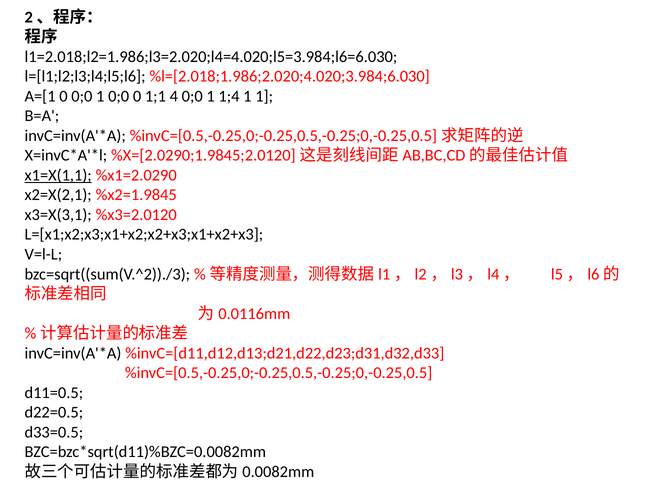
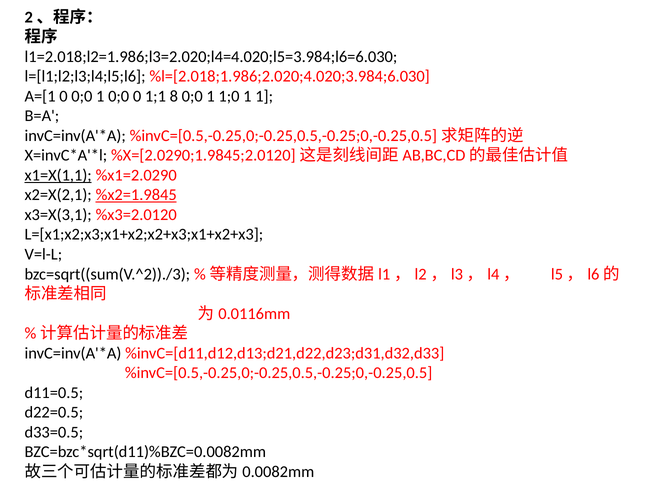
4: 4 -> 8
1;4: 1;4 -> 1;0
%x2=1.9845 underline: none -> present
